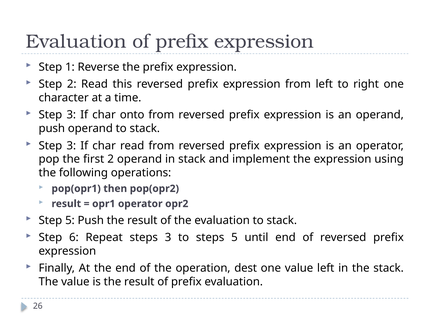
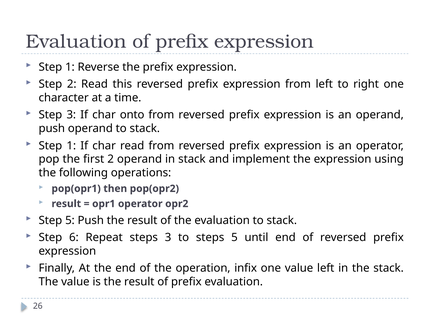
3 at (71, 146): 3 -> 1
dest: dest -> infix
